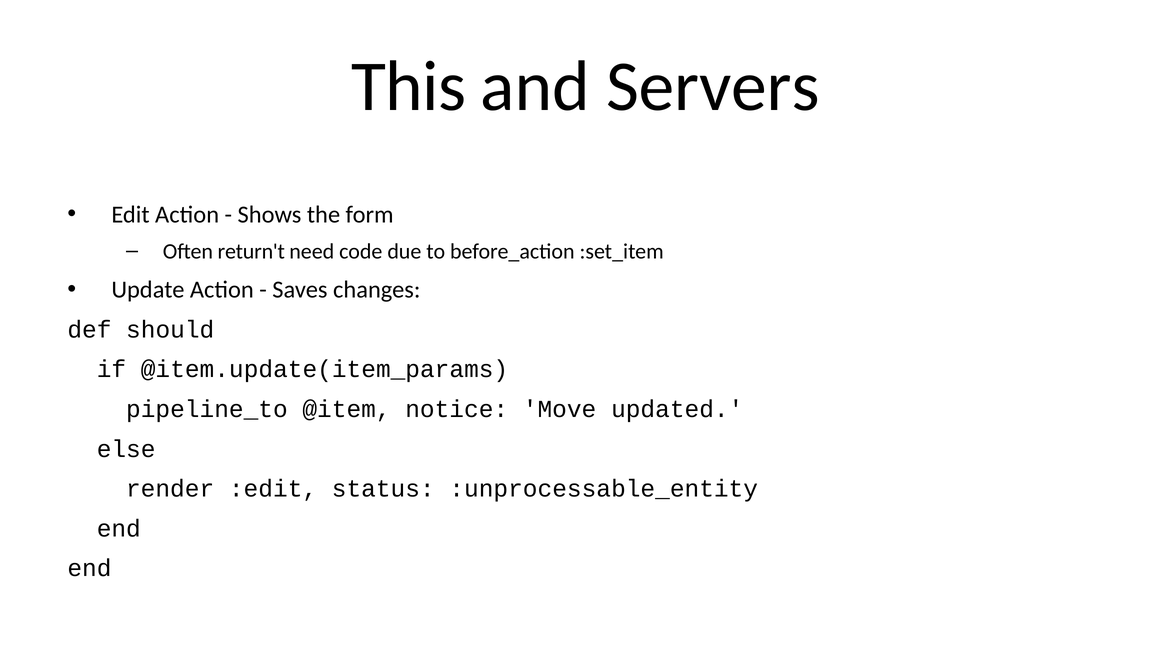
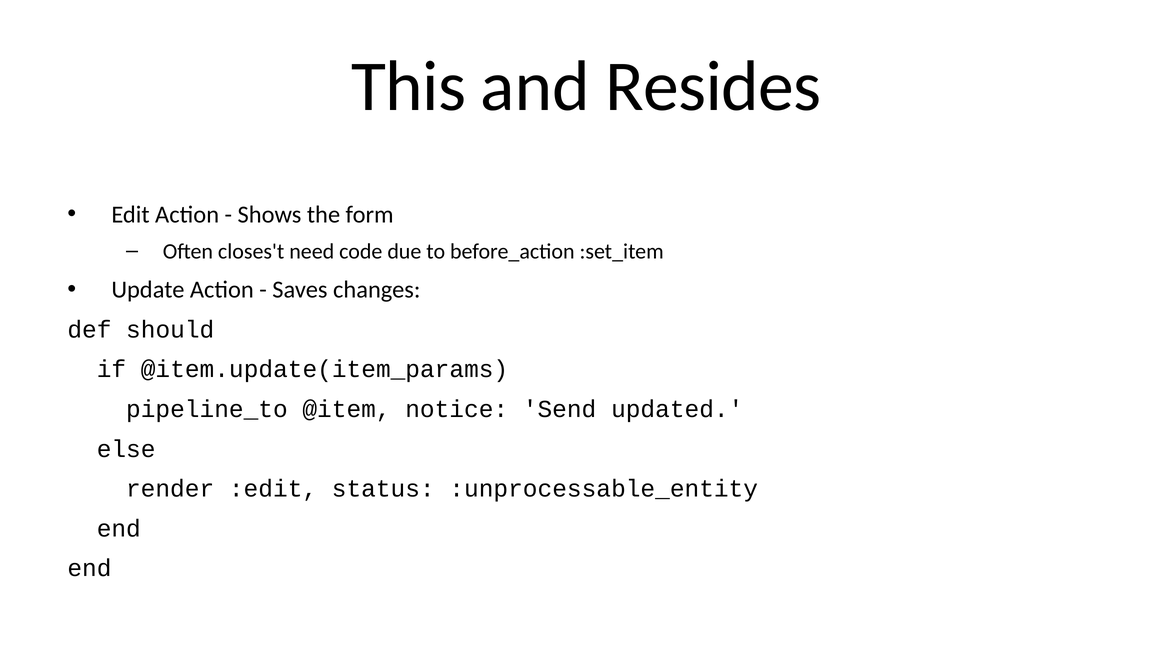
Servers: Servers -> Resides
return't: return't -> closes't
Move: Move -> Send
